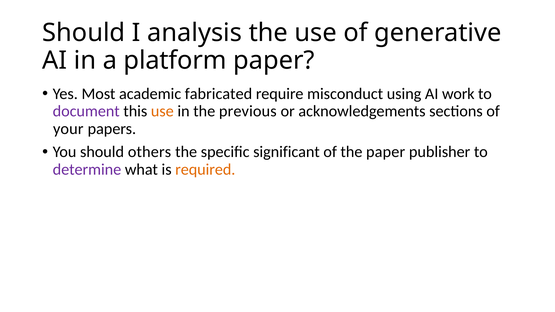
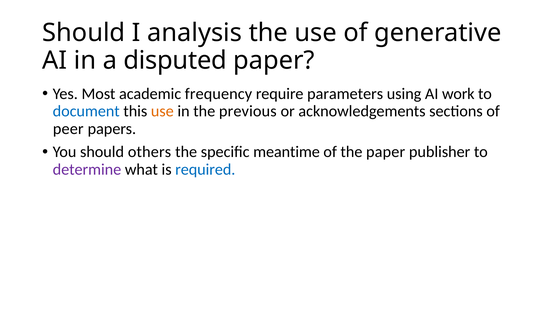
platform: platform -> disputed
fabricated: fabricated -> frequency
misconduct: misconduct -> parameters
document colour: purple -> blue
your: your -> peer
significant: significant -> meantime
required colour: orange -> blue
